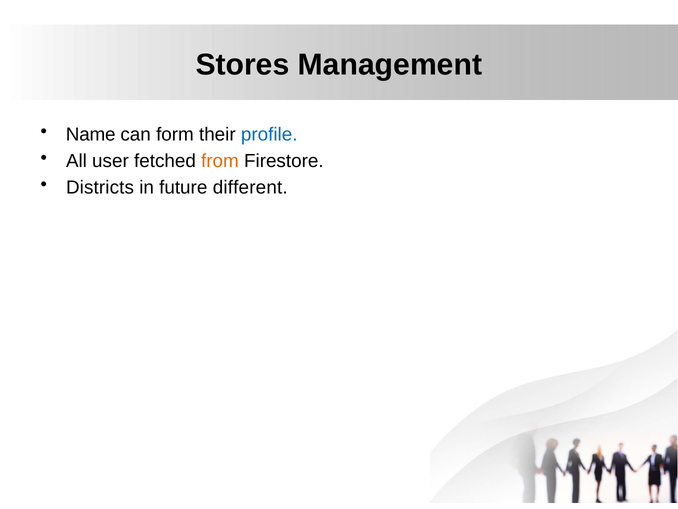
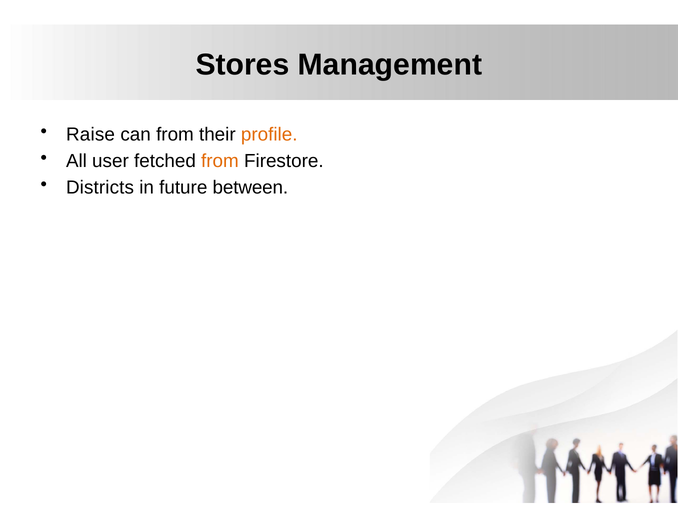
Name: Name -> Raise
can form: form -> from
profile colour: blue -> orange
different: different -> between
